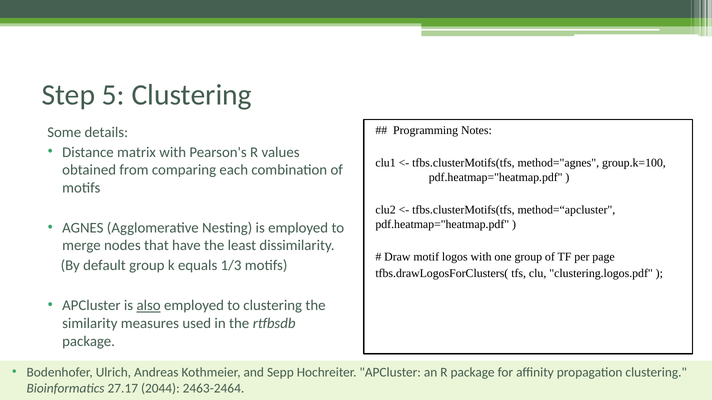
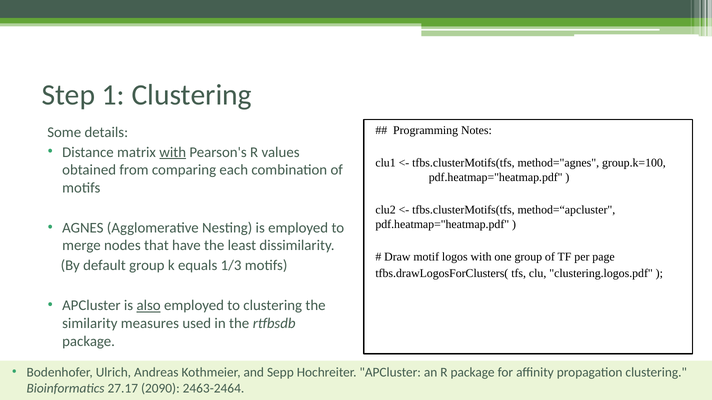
5: 5 -> 1
with at (173, 152) underline: none -> present
2044: 2044 -> 2090
